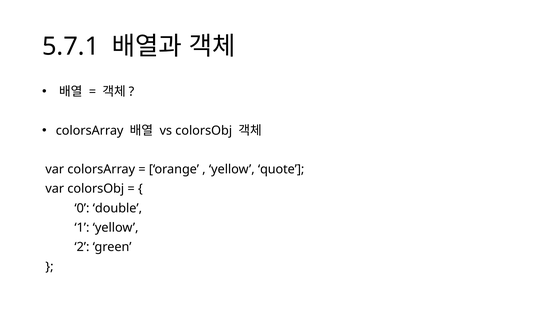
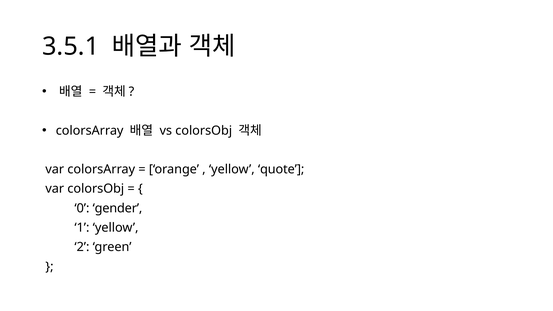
5.7.1: 5.7.1 -> 3.5.1
double: double -> gender
